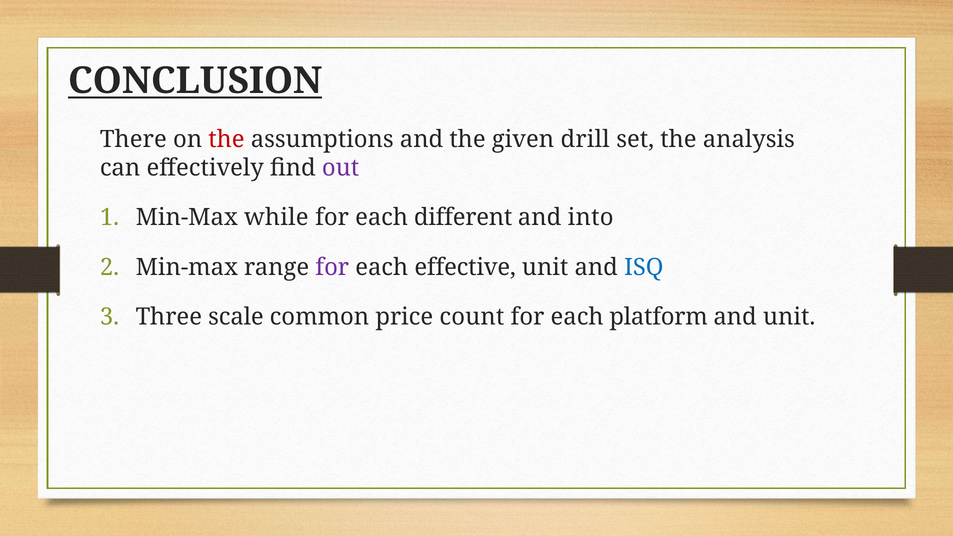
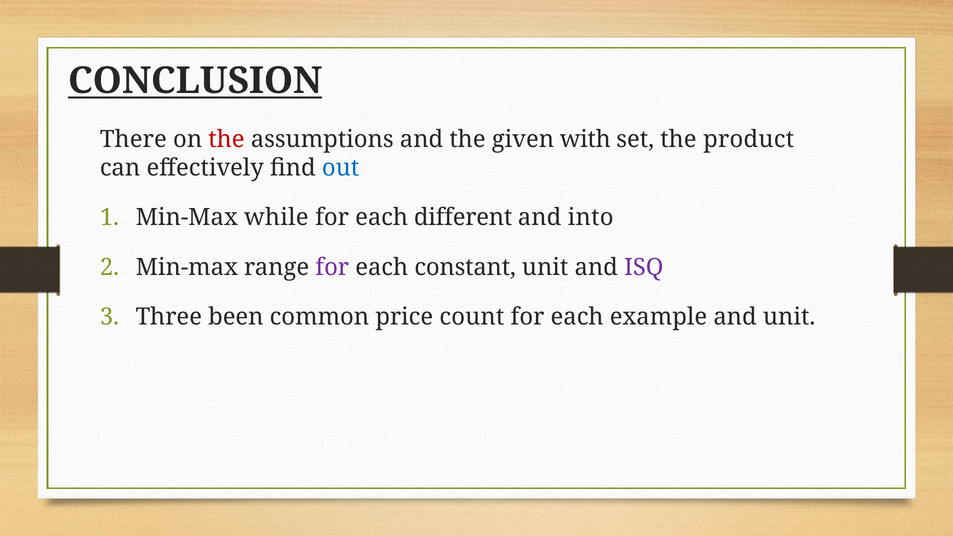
drill: drill -> with
analysis: analysis -> product
out colour: purple -> blue
effective: effective -> constant
ISQ colour: blue -> purple
scale: scale -> been
platform: platform -> example
